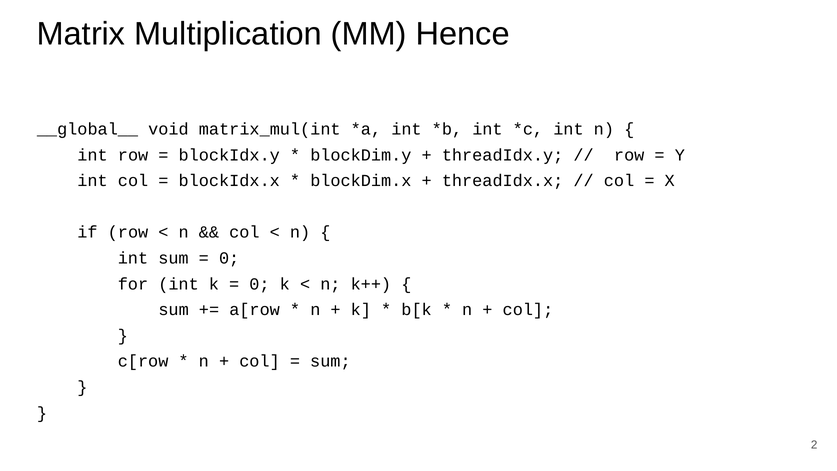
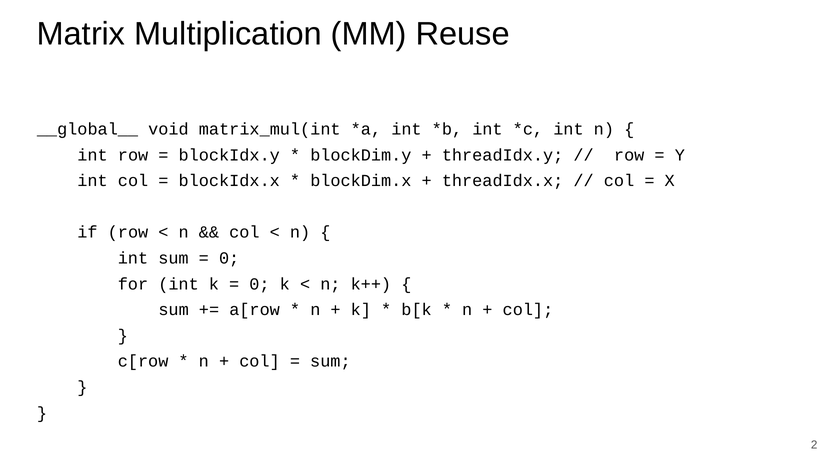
Hence: Hence -> Reuse
